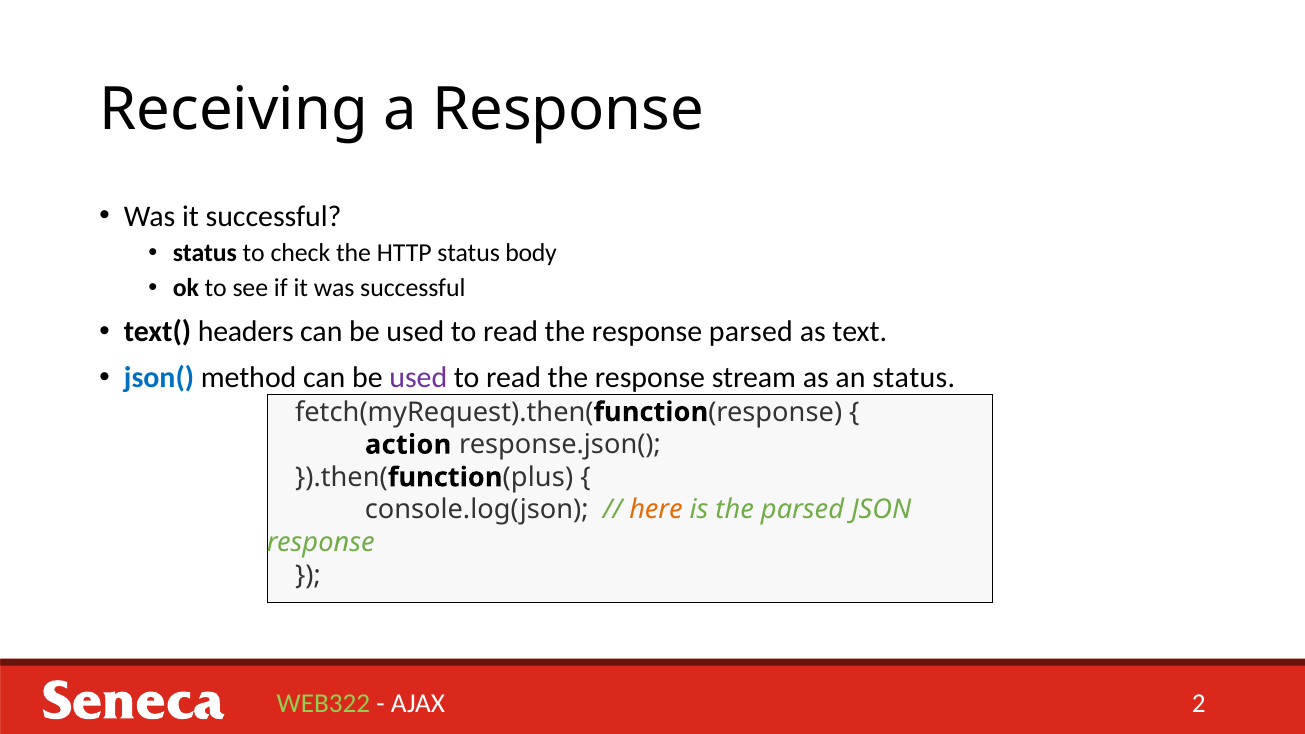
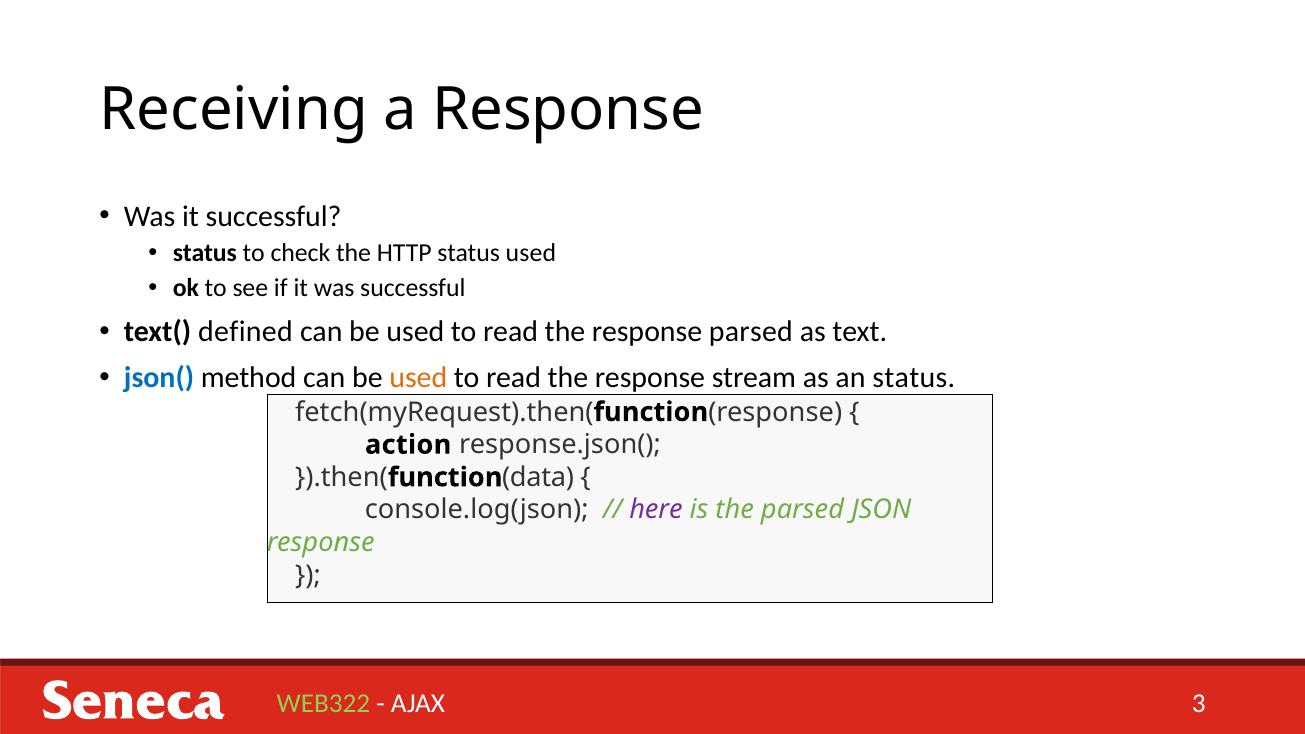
status body: body -> used
headers: headers -> defined
used at (418, 377) colour: purple -> orange
plus: plus -> data
here colour: orange -> purple
2: 2 -> 3
